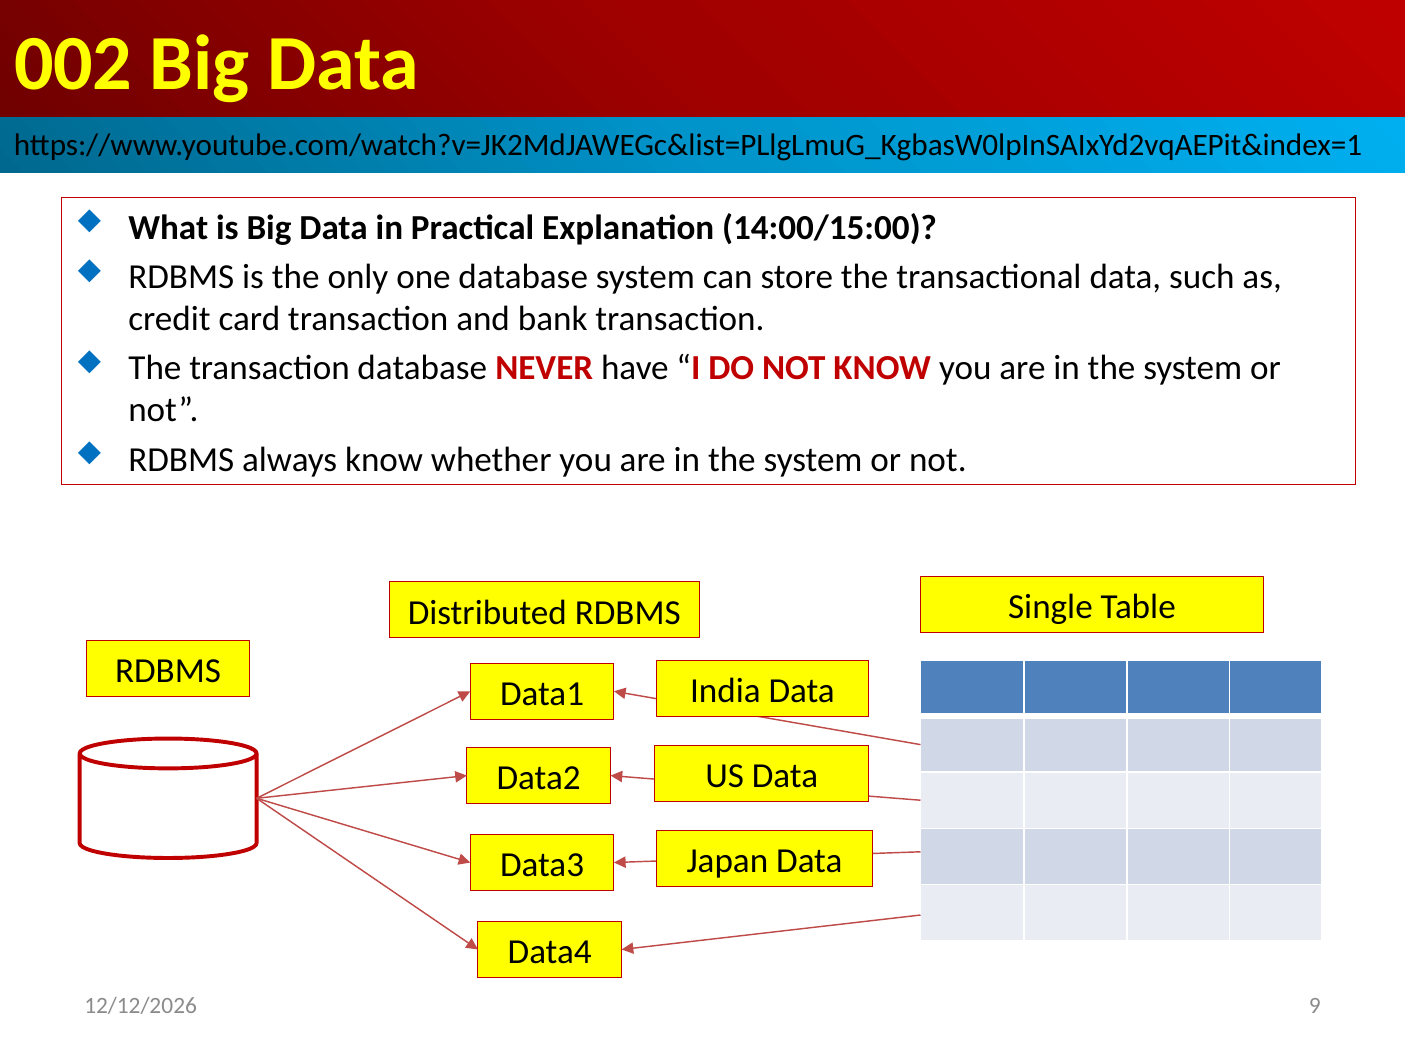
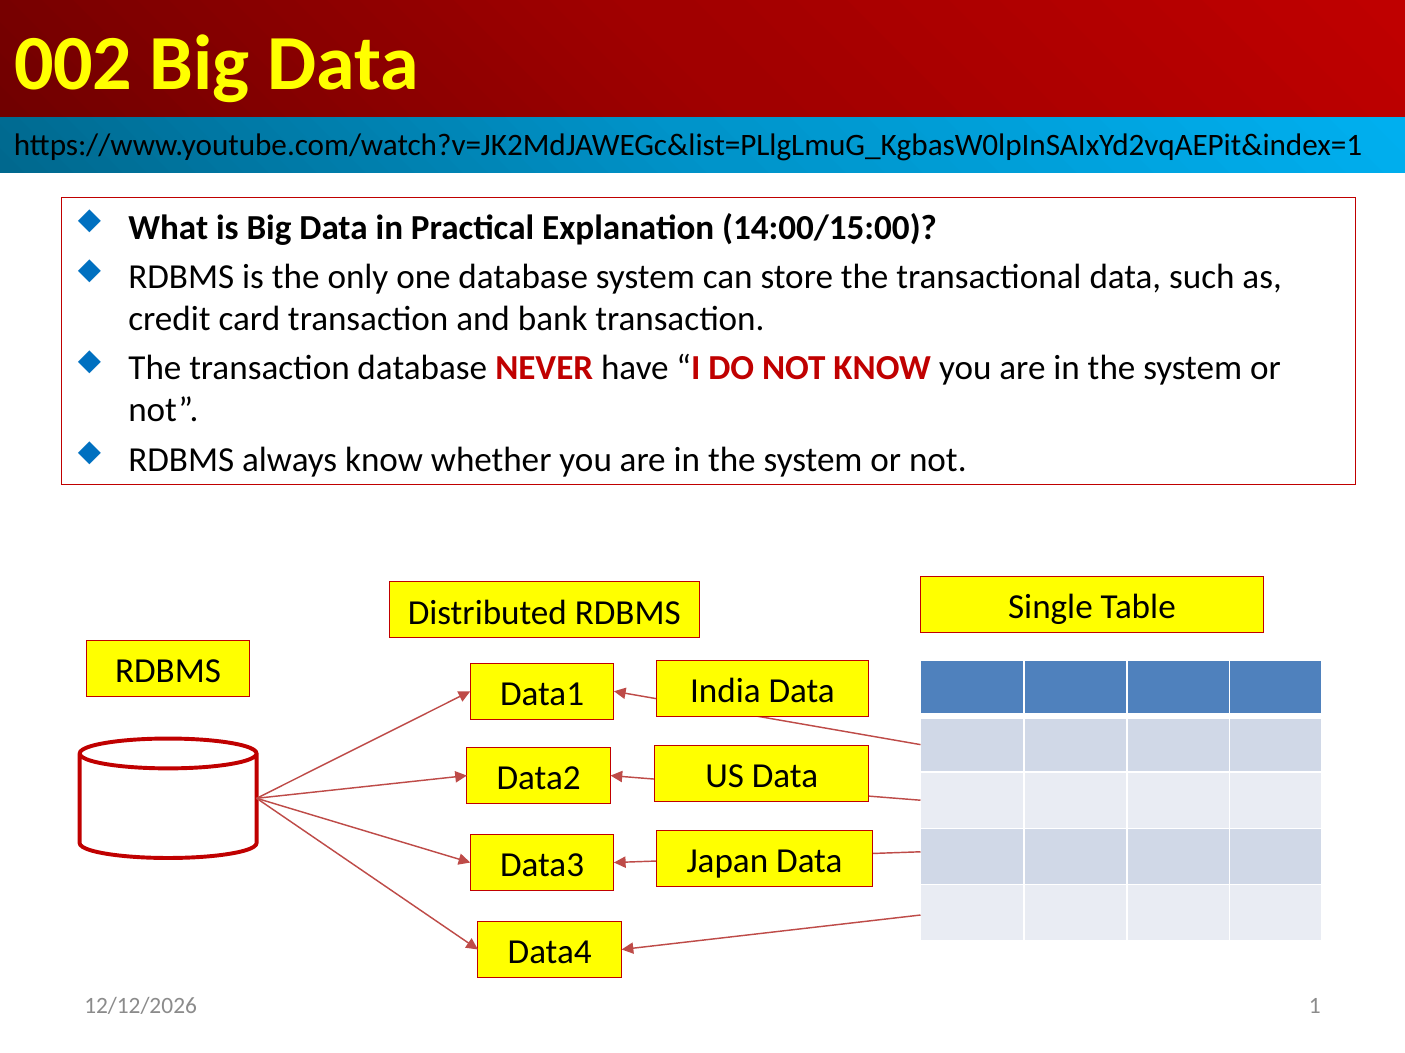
9: 9 -> 1
